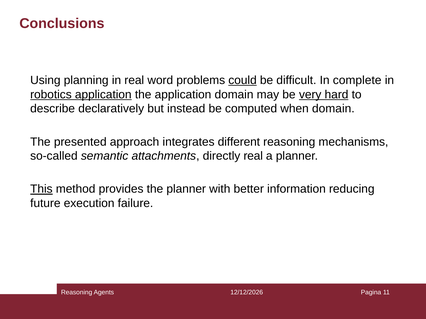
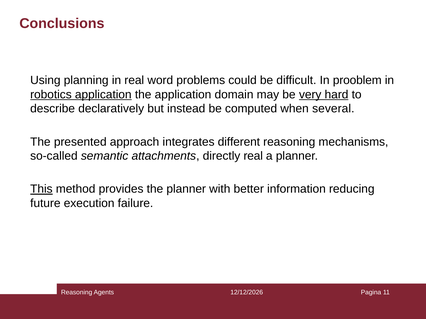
could underline: present -> none
complete: complete -> prooblem
when domain: domain -> several
